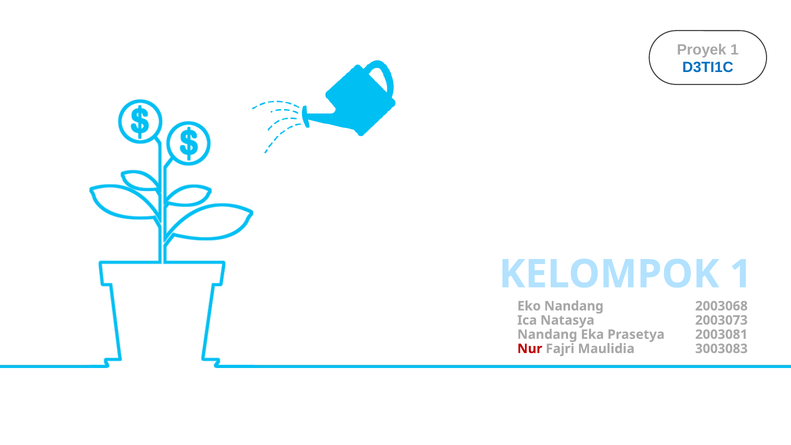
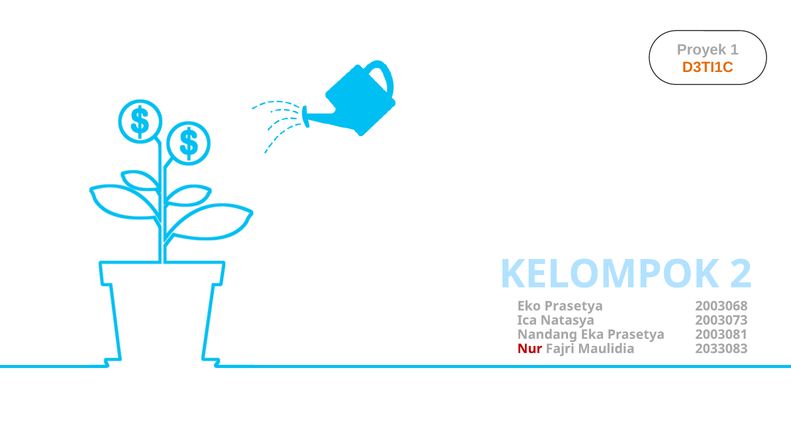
D3TI1C colour: blue -> orange
KELOMPOK 1: 1 -> 2
Eko Nandang: Nandang -> Prasetya
3003083: 3003083 -> 2033083
